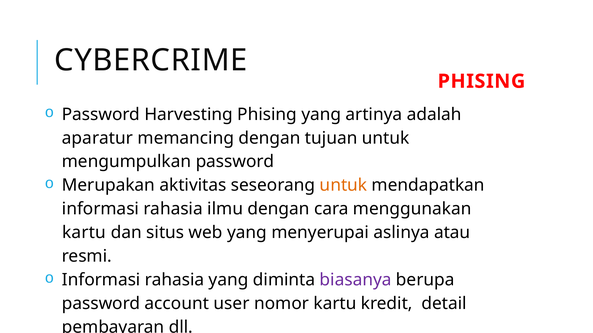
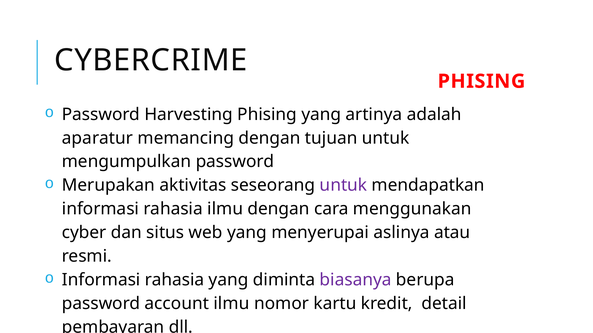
untuk at (343, 186) colour: orange -> purple
kartu at (84, 233): kartu -> cyber
account user: user -> ilmu
